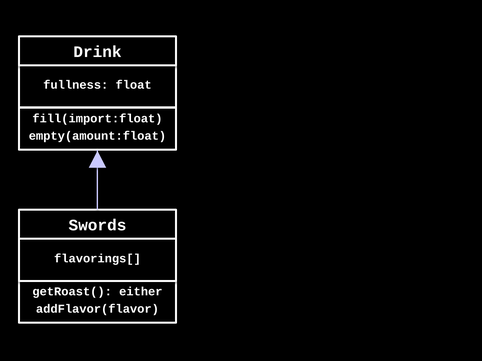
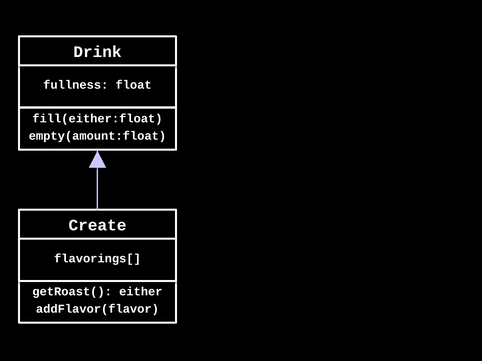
fill(import:float: fill(import:float -> fill(either:float
Swords: Swords -> Create
